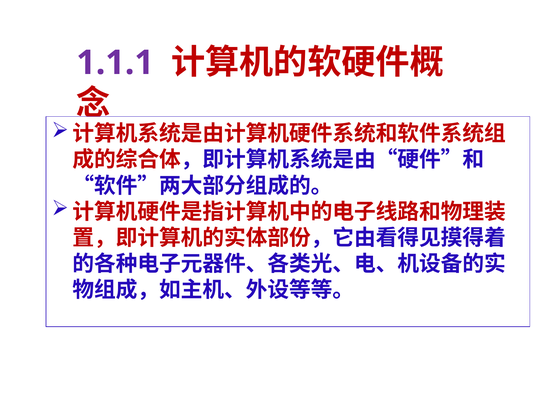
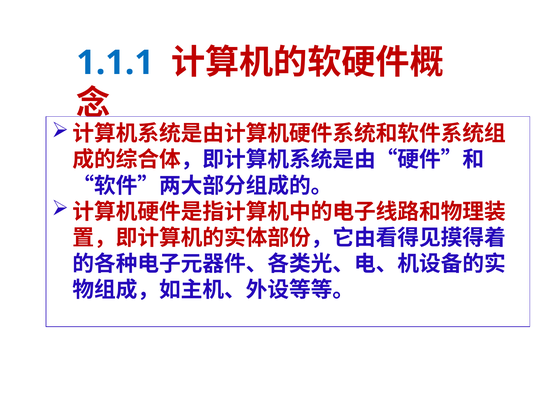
1.1.1 colour: purple -> blue
